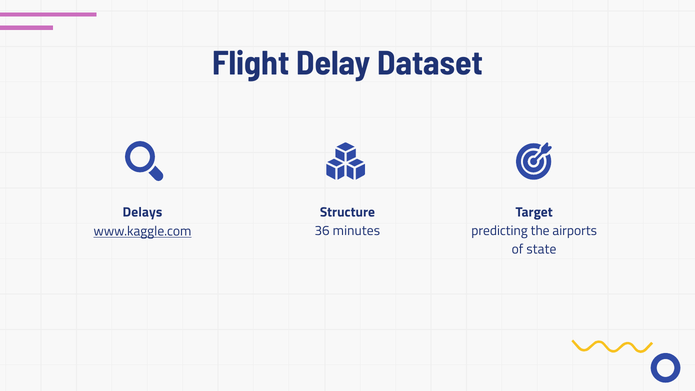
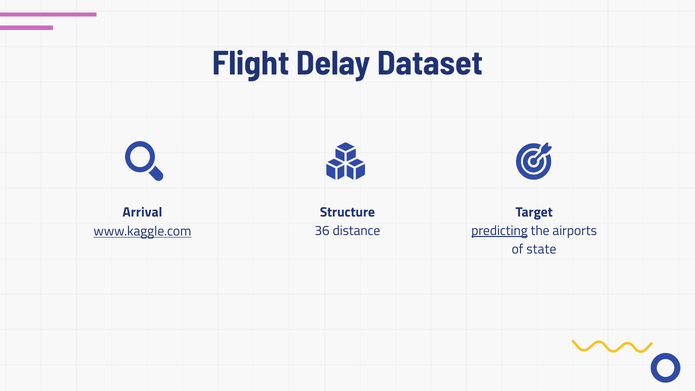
Delays: Delays -> Arrival
minutes: minutes -> distance
predicting underline: none -> present
